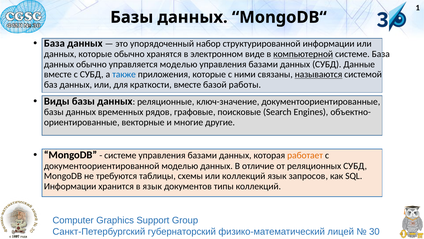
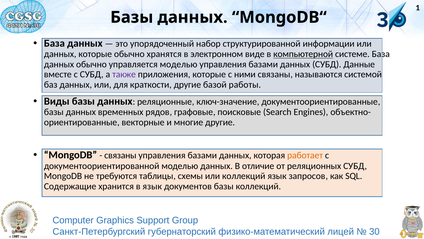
также colour: blue -> purple
называются underline: present -> none
краткости вместе: вместе -> другие
системе at (120, 155): системе -> связаны
Информации at (70, 186): Информации -> Содержащие
документов типы: типы -> базы
